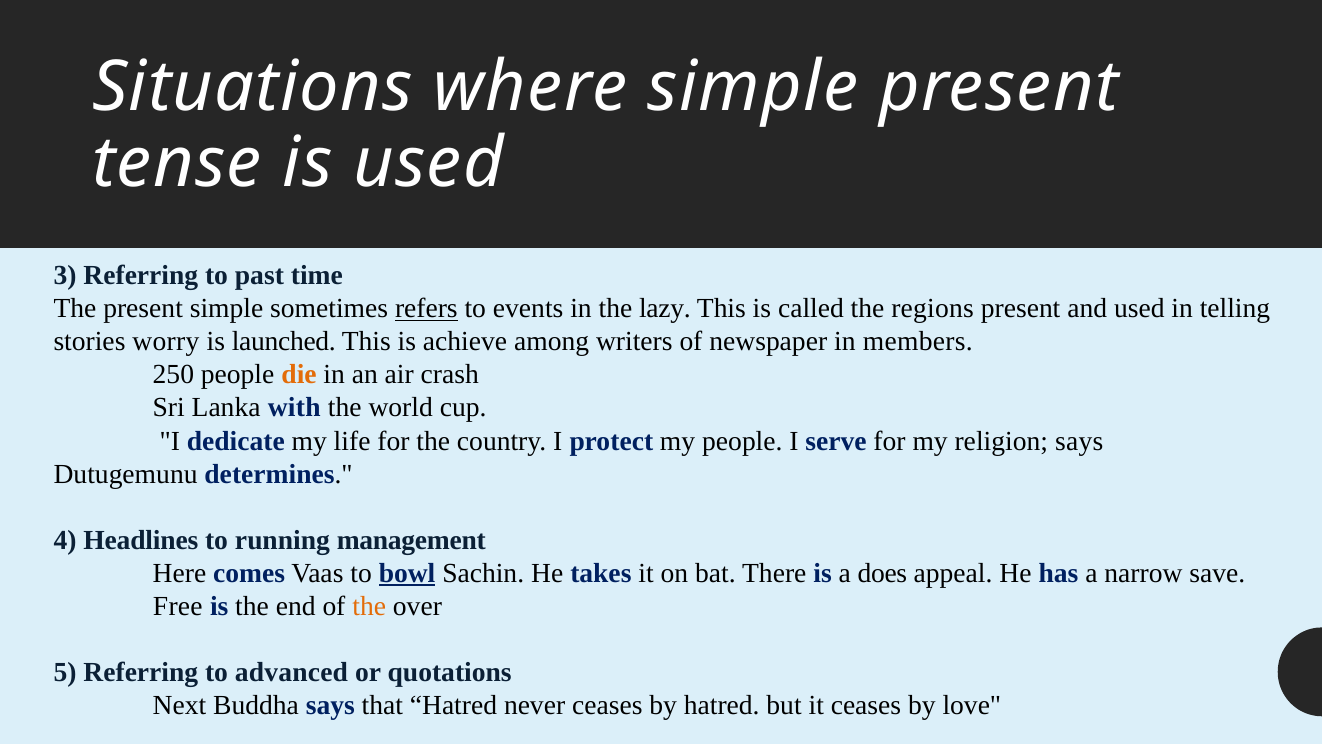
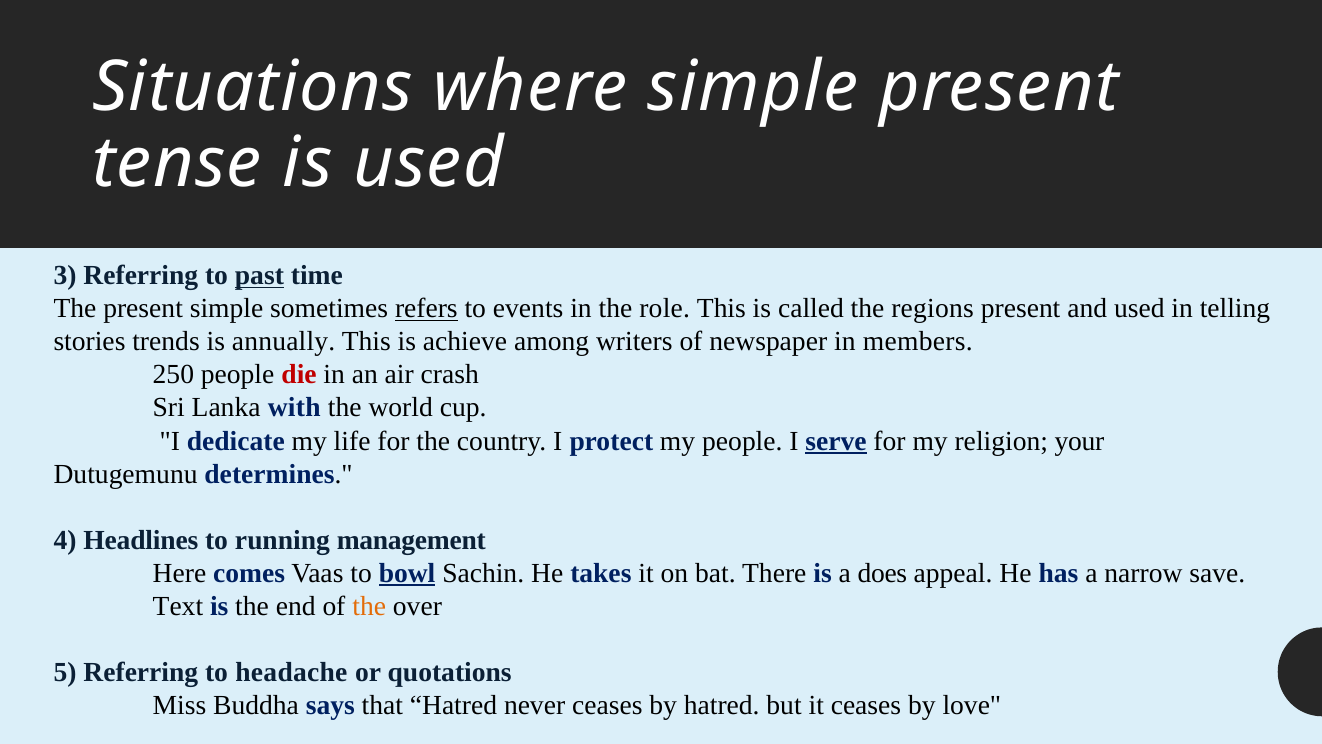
past underline: none -> present
lazy: lazy -> role
worry: worry -> trends
launched: launched -> annually
die colour: orange -> red
serve underline: none -> present
religion says: says -> your
Free: Free -> Text
advanced: advanced -> headache
Next: Next -> Miss
